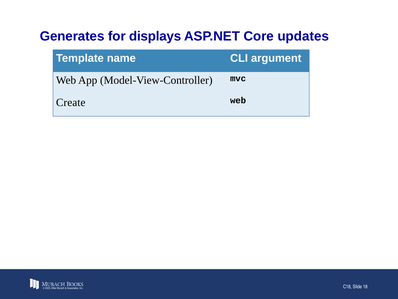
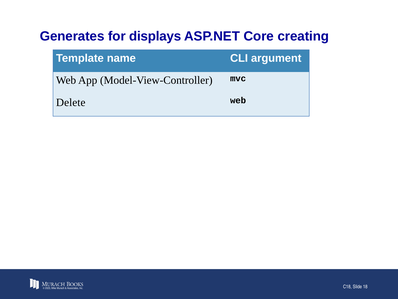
updates: updates -> creating
Create: Create -> Delete
